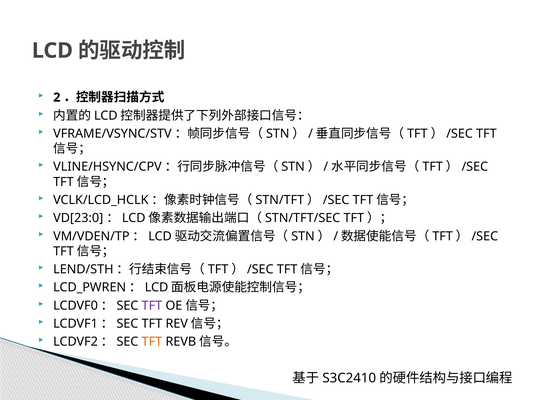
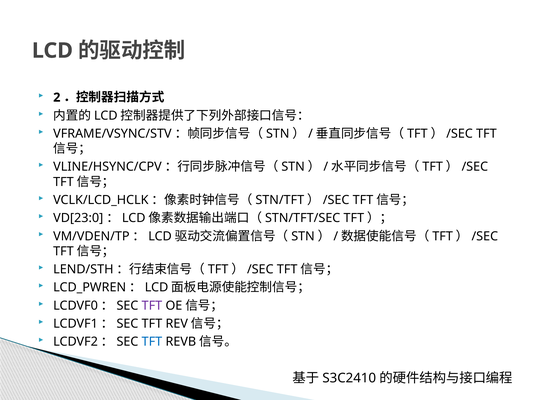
TFT at (152, 341) colour: orange -> blue
